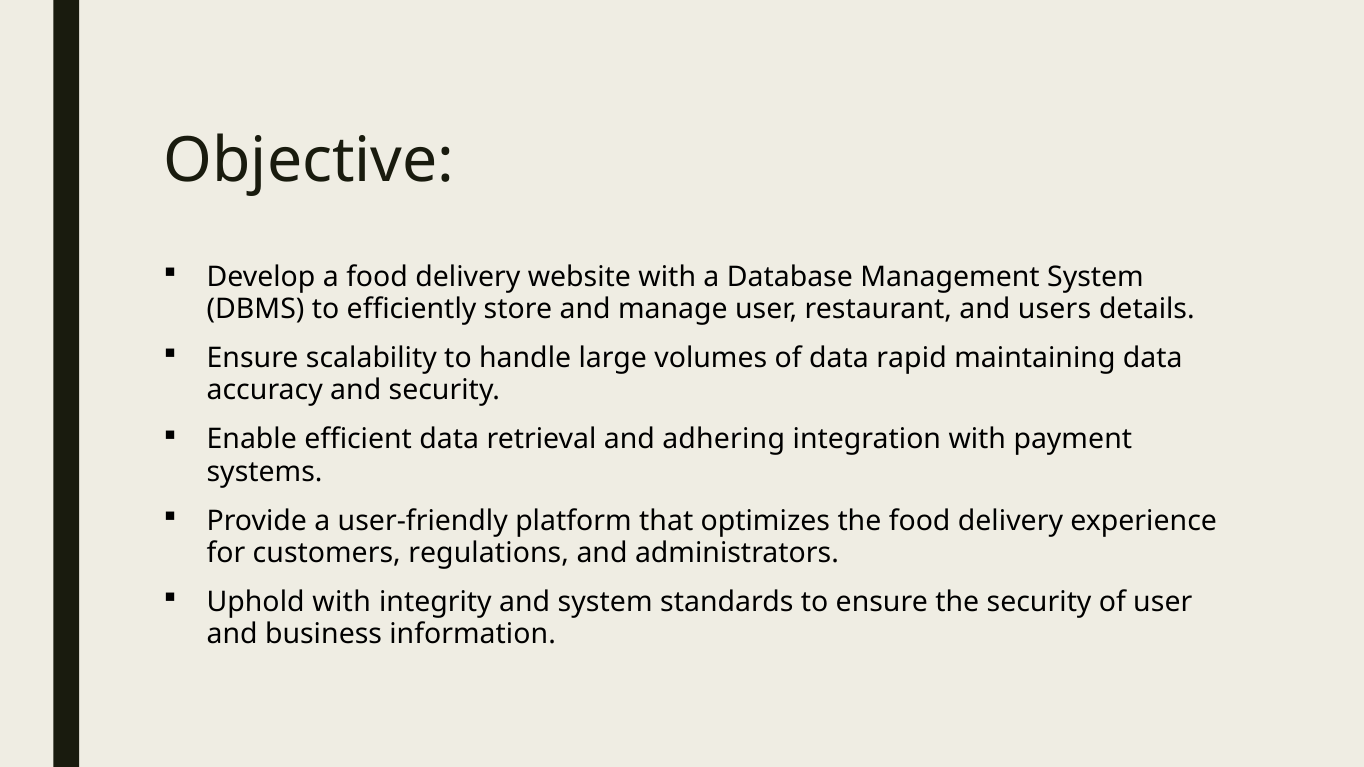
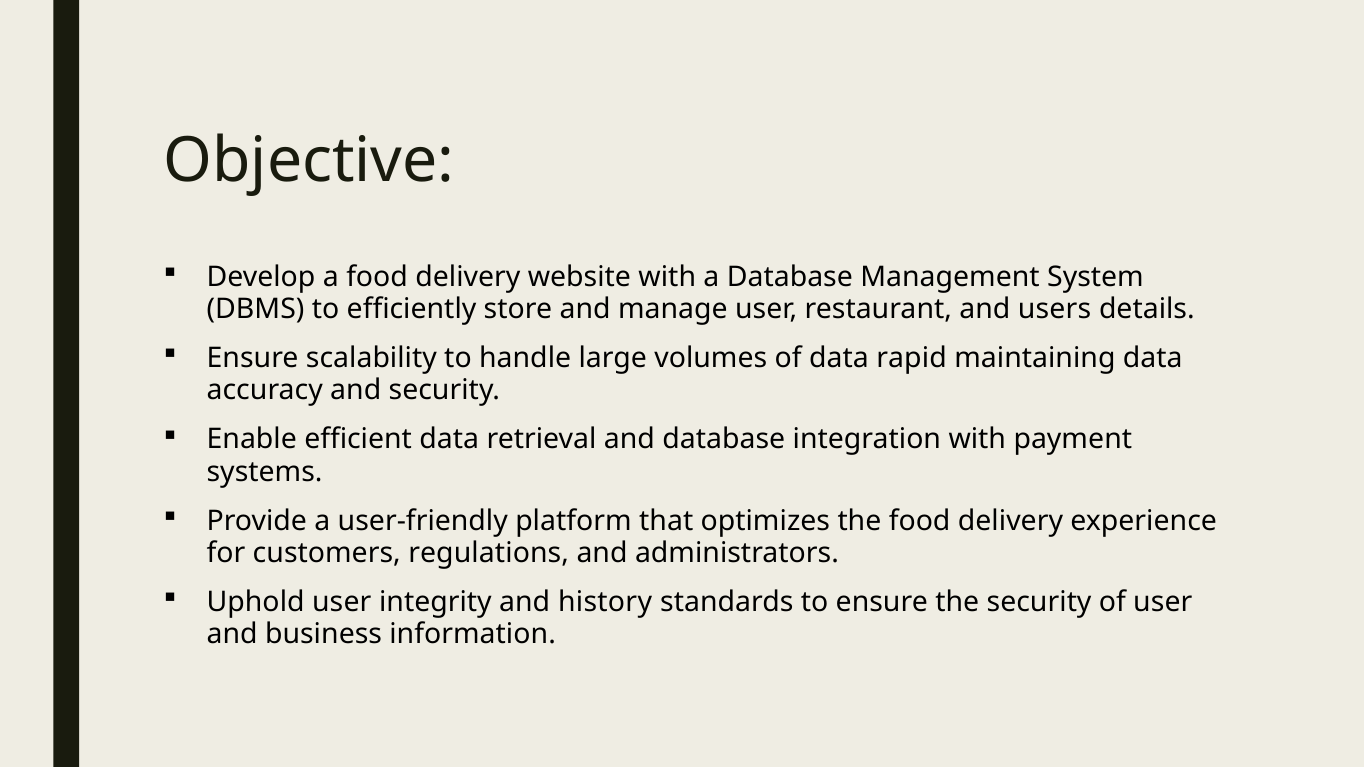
and adhering: adhering -> database
Uphold with: with -> user
and system: system -> history
